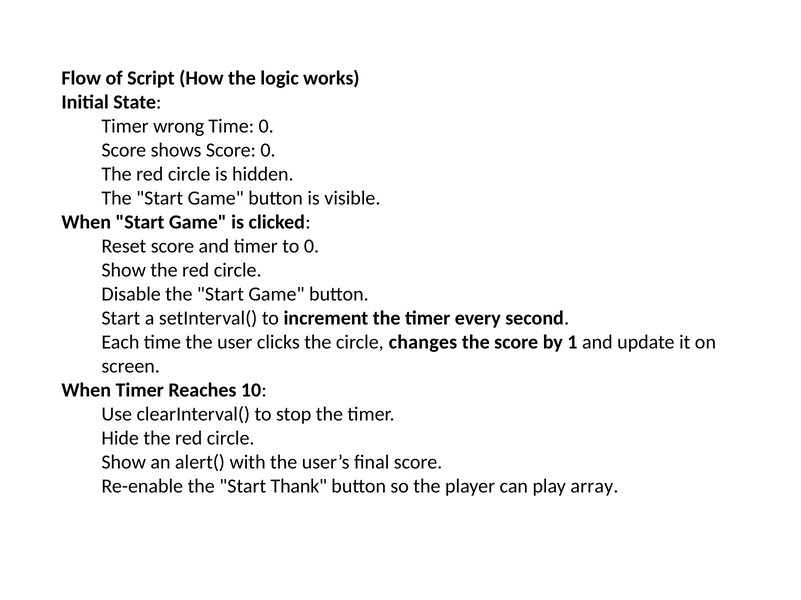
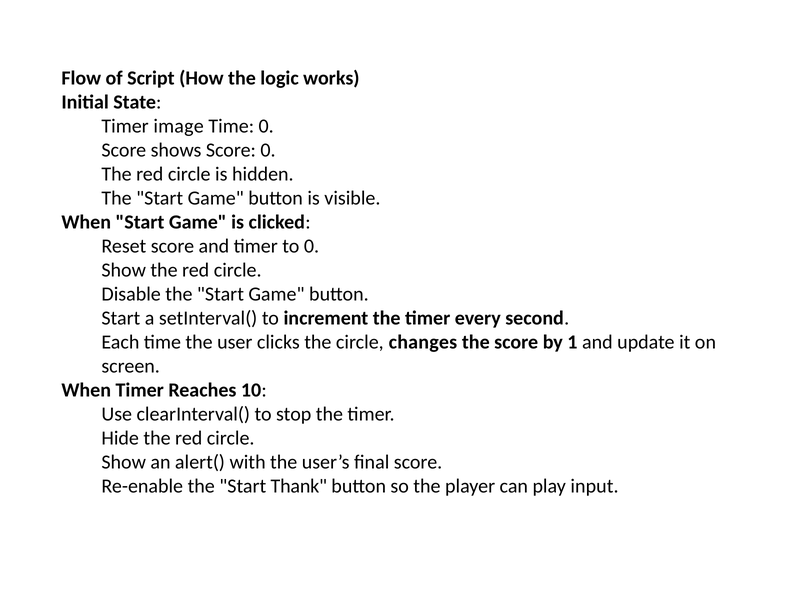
wrong: wrong -> image
array: array -> input
